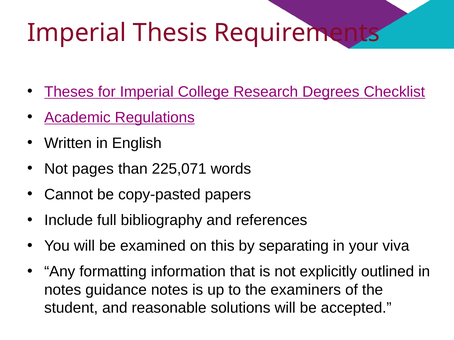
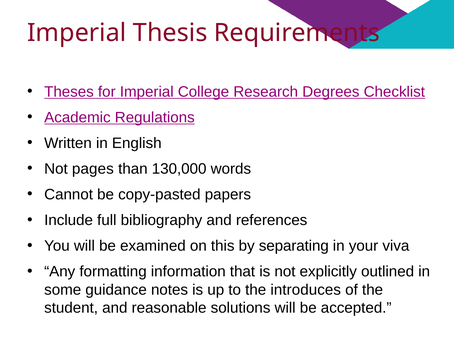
225,071: 225,071 -> 130,000
notes at (63, 290): notes -> some
examiners: examiners -> introduces
